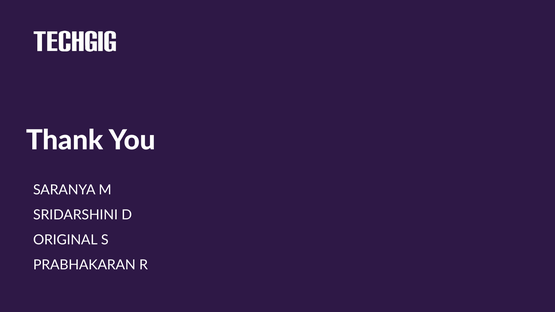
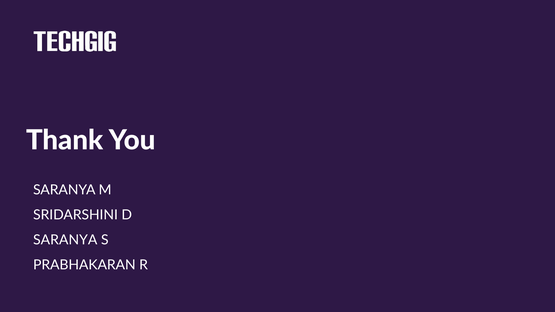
ORIGINAL at (65, 240): ORIGINAL -> SARANYA
